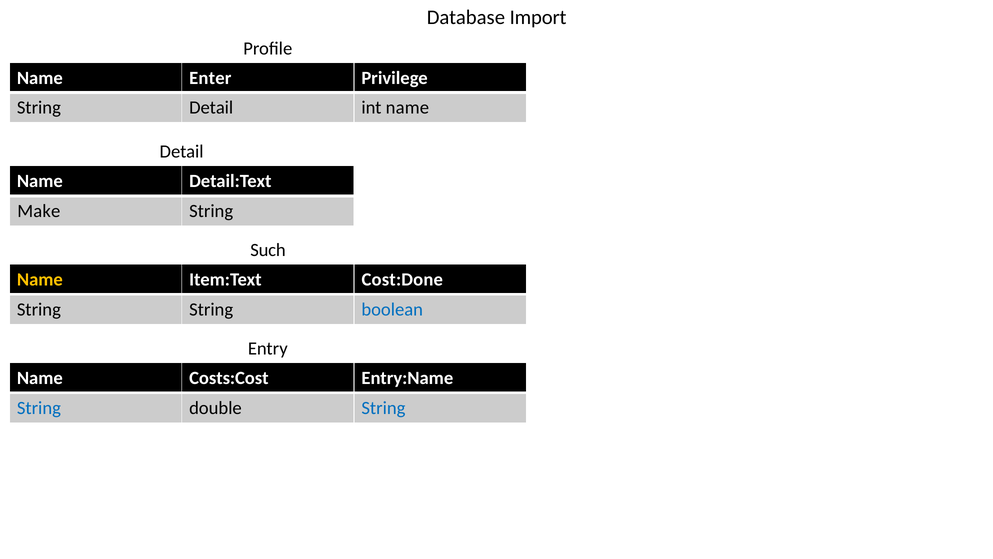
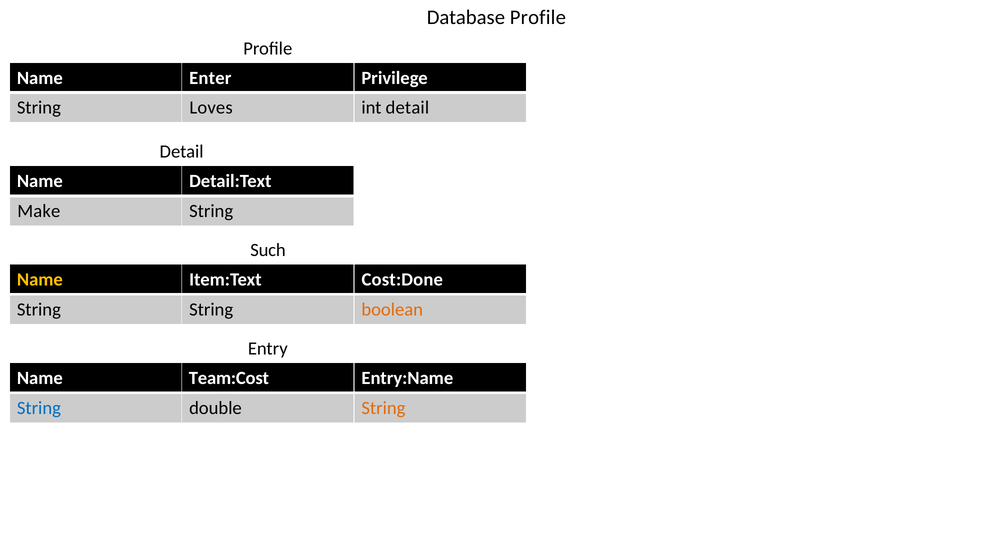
Database Import: Import -> Profile
String Detail: Detail -> Loves
int name: name -> detail
boolean colour: blue -> orange
Costs:Cost: Costs:Cost -> Team:Cost
String at (383, 408) colour: blue -> orange
